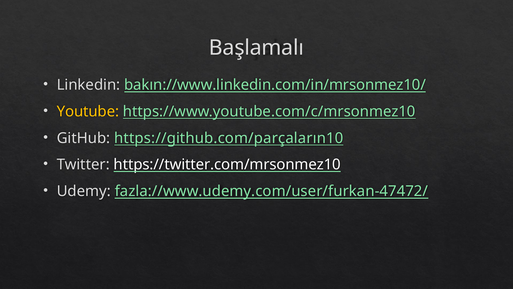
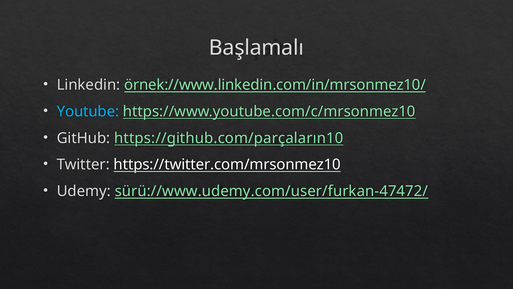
bakın://www.linkedin.com/in/mrsonmez10/: bakın://www.linkedin.com/in/mrsonmez10/ -> örnek://www.linkedin.com/in/mrsonmez10/
Youtube colour: yellow -> light blue
fazla://www.udemy.com/user/furkan-47472/: fazla://www.udemy.com/user/furkan-47472/ -> sürü://www.udemy.com/user/furkan-47472/
